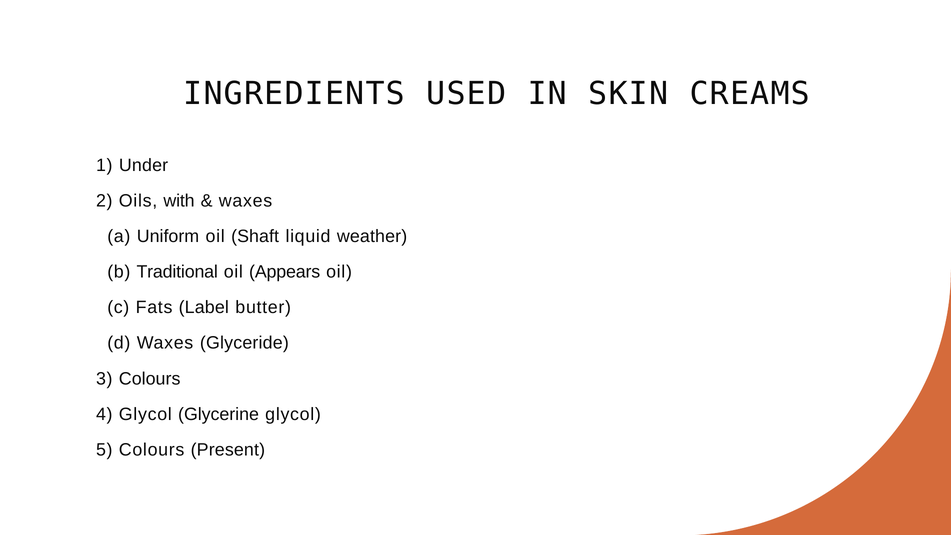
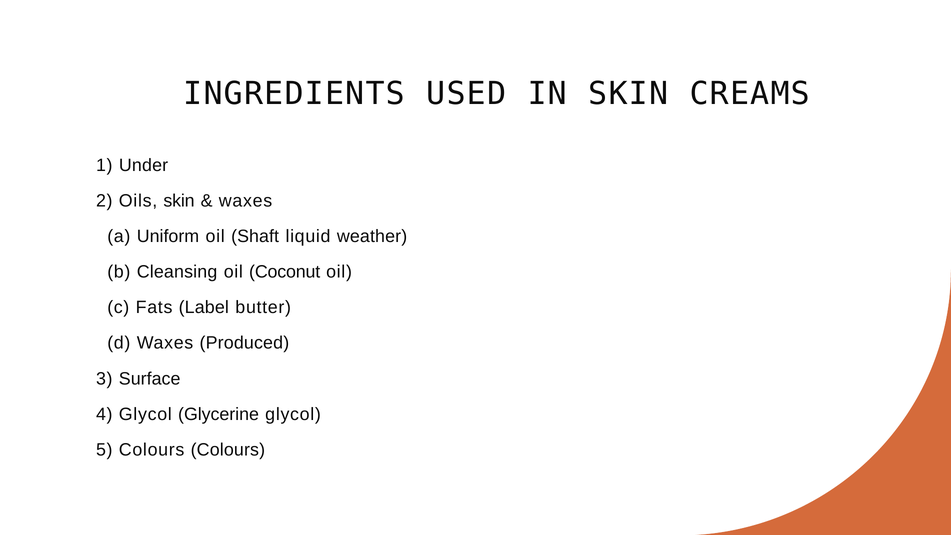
Oils with: with -> skin
Traditional: Traditional -> Cleansing
Appears: Appears -> Coconut
Glyceride: Glyceride -> Produced
3 Colours: Colours -> Surface
Colours Present: Present -> Colours
